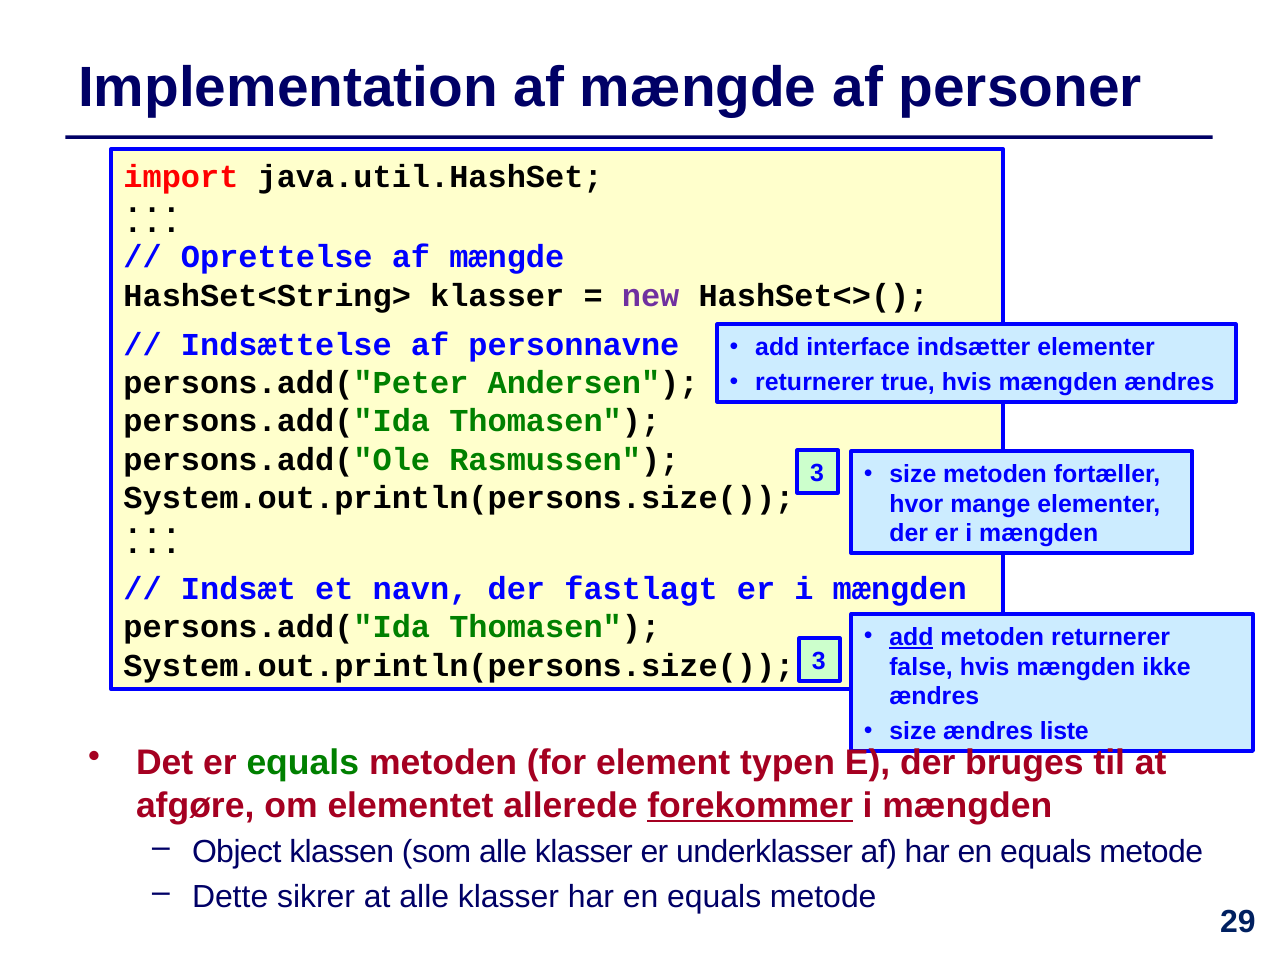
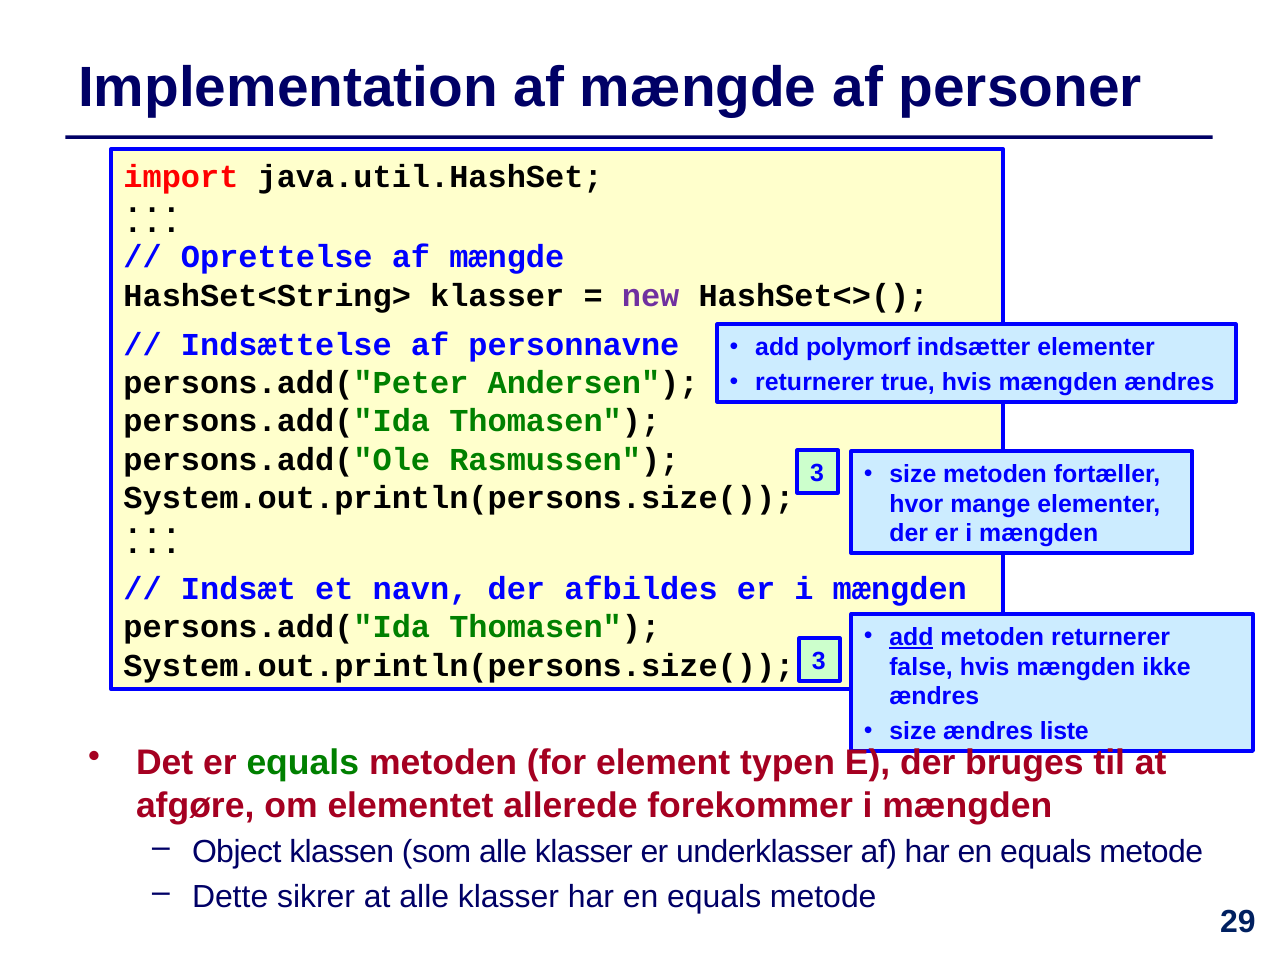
interface: interface -> polymorf
fastlagt: fastlagt -> afbildes
forekommer underline: present -> none
